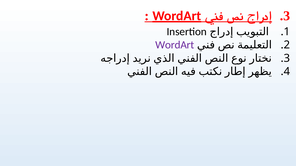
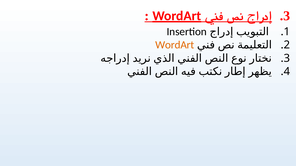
WordArt at (175, 45) colour: purple -> orange
